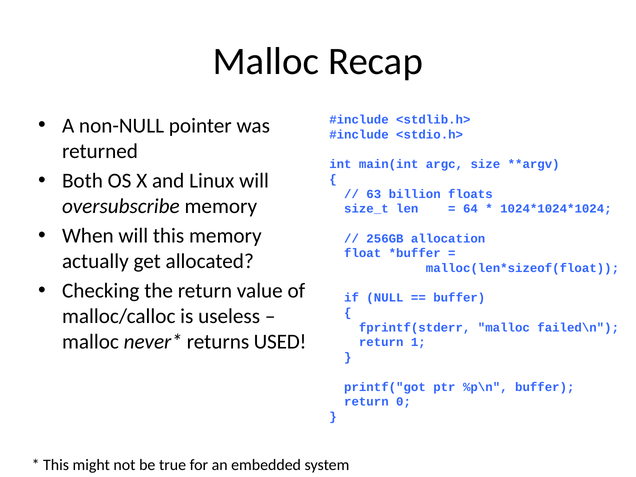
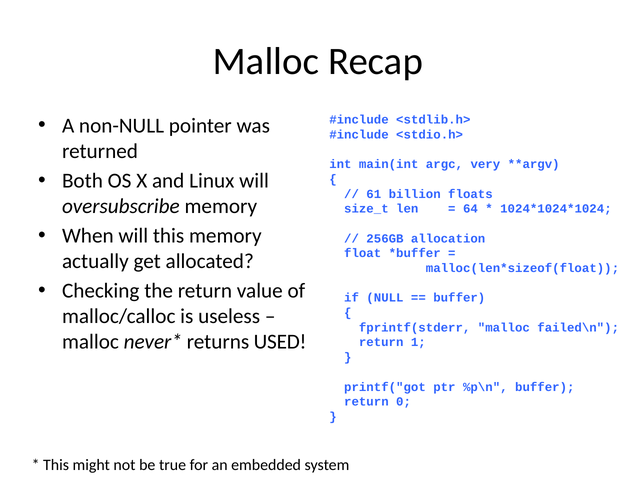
size: size -> very
63: 63 -> 61
